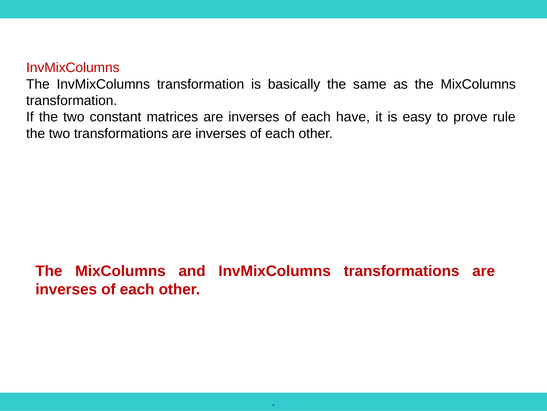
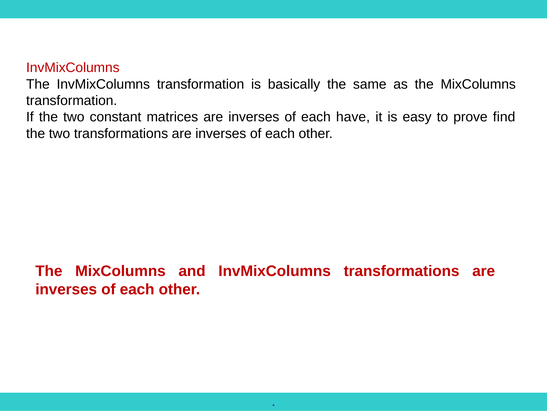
rule: rule -> find
